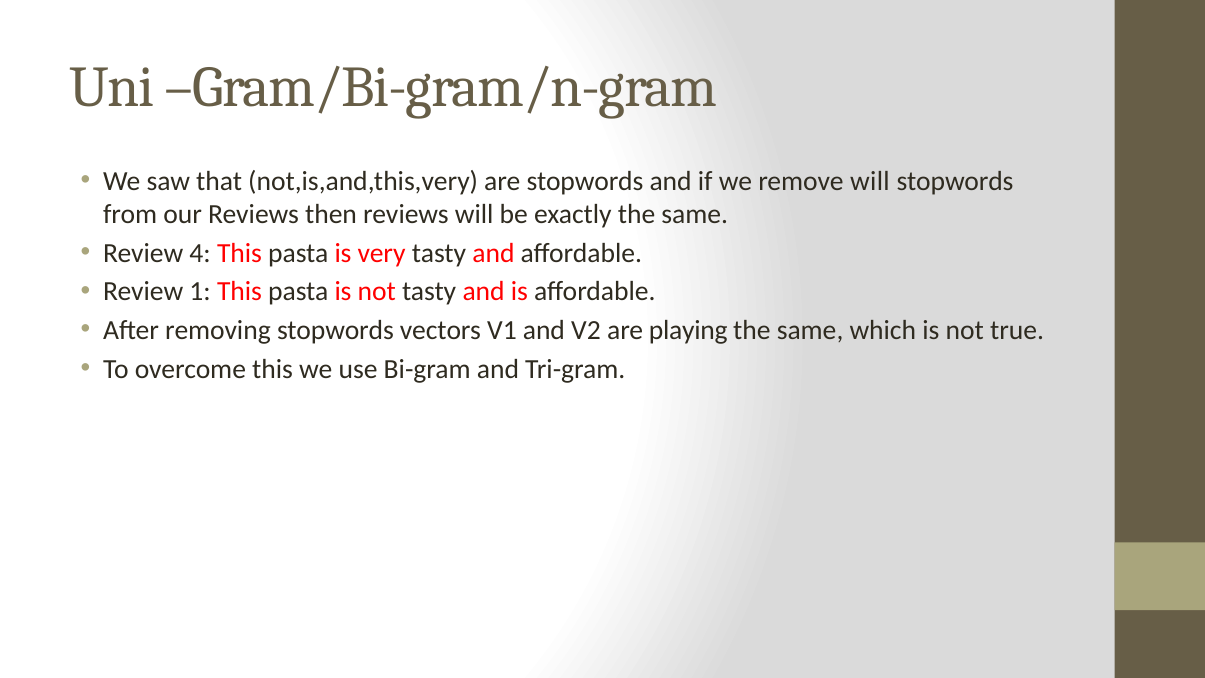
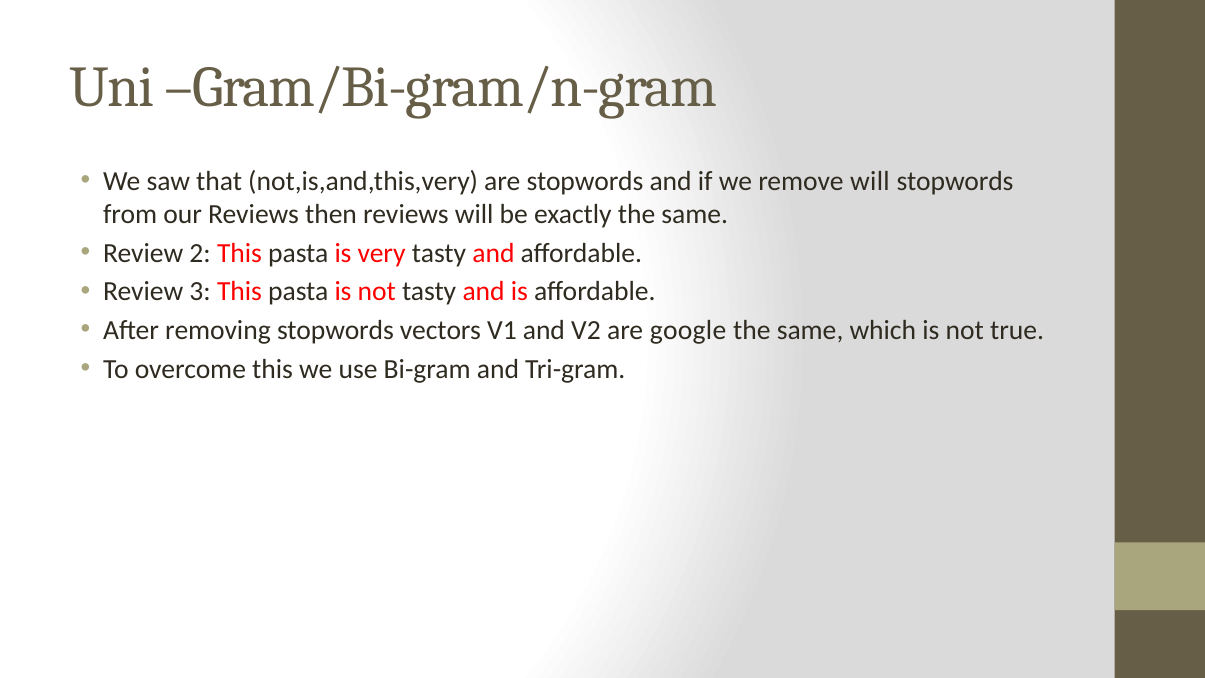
4: 4 -> 2
1: 1 -> 3
playing: playing -> google
